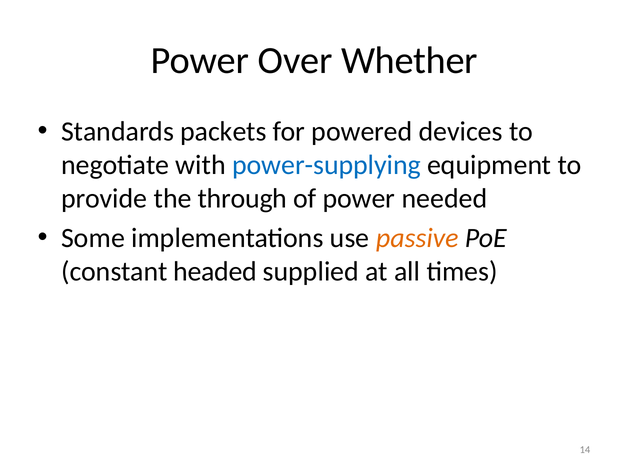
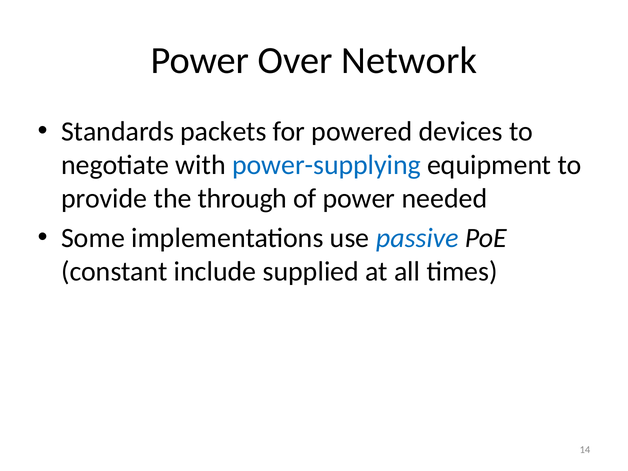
Whether: Whether -> Network
passive colour: orange -> blue
headed: headed -> include
